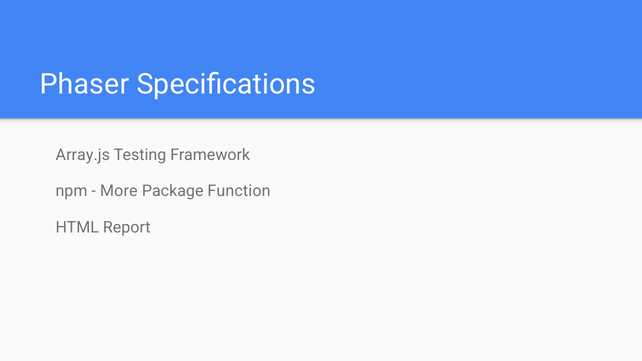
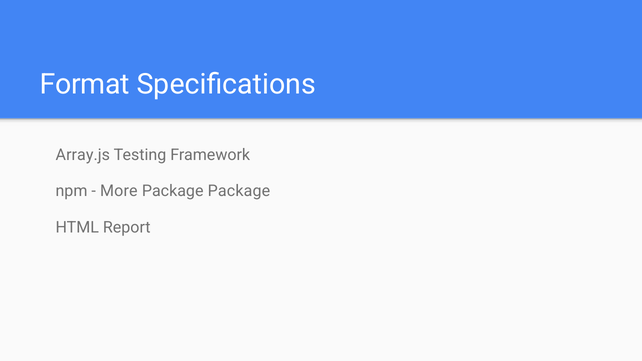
Phaser: Phaser -> Format
Package Function: Function -> Package
